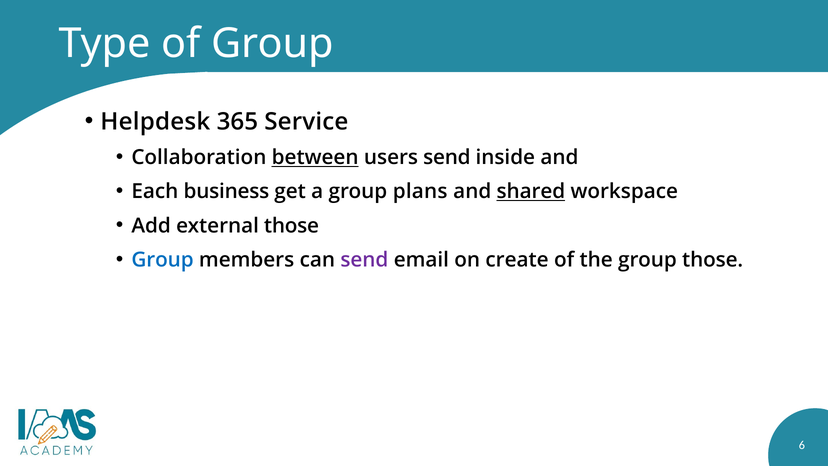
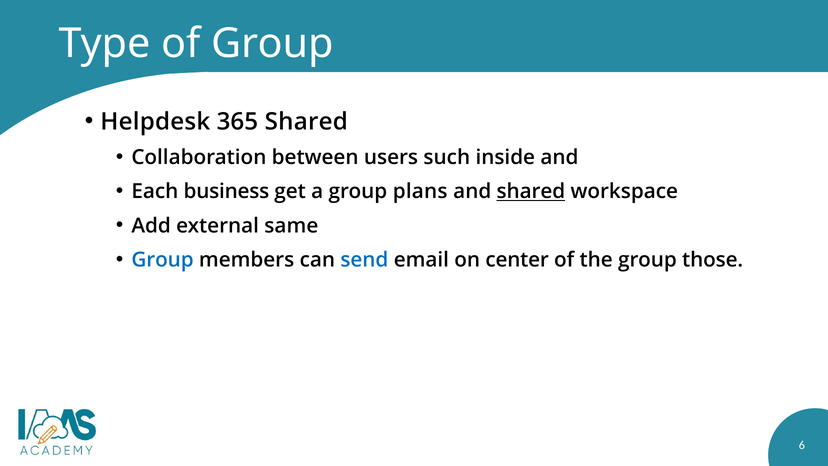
365 Service: Service -> Shared
between underline: present -> none
users send: send -> such
external those: those -> same
send at (364, 260) colour: purple -> blue
create: create -> center
